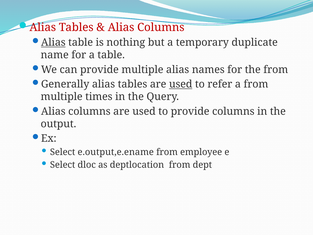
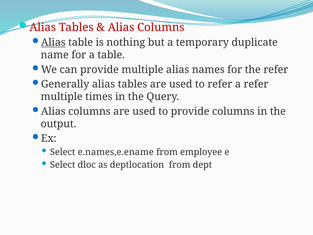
the from: from -> refer
used at (181, 84) underline: present -> none
a from: from -> refer
e.output,e.ename: e.output,e.ename -> e.names,e.ename
